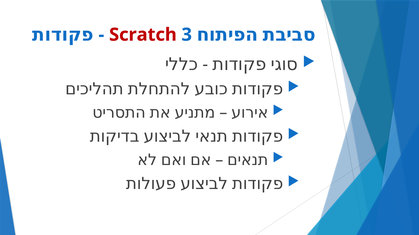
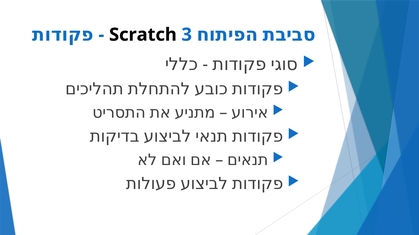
Scratch colour: red -> black
